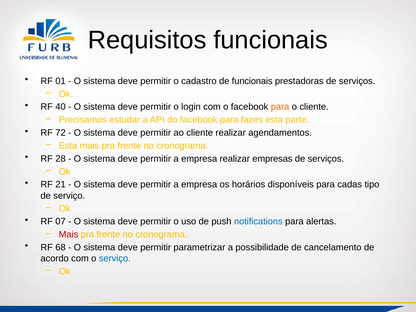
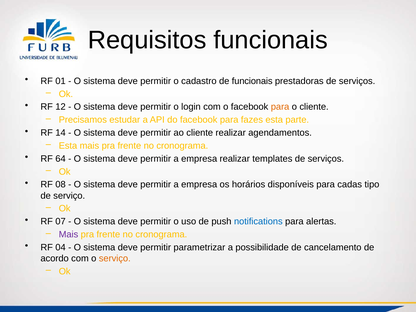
40: 40 -> 12
72: 72 -> 14
28: 28 -> 64
empresas: empresas -> templates
21: 21 -> 08
Mais at (68, 234) colour: red -> purple
68: 68 -> 04
serviço at (115, 259) colour: blue -> orange
